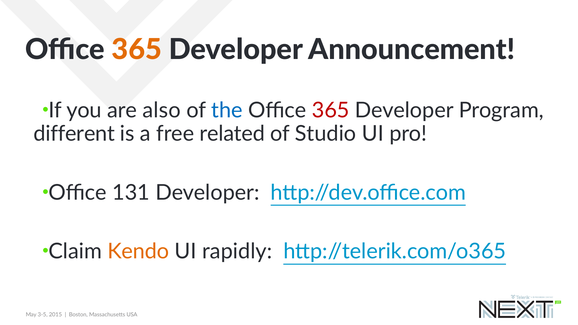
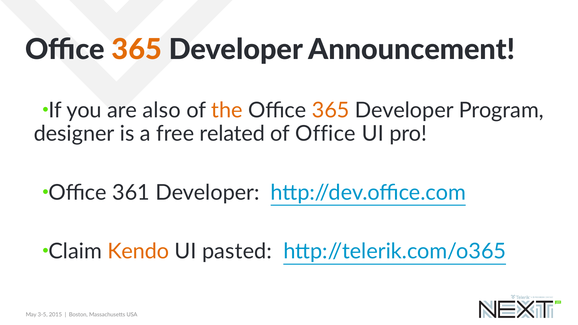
the colour: blue -> orange
365 at (331, 110) colour: red -> orange
different: different -> designer
of Studio: Studio -> Office
131: 131 -> 361
rapidly: rapidly -> pasted
